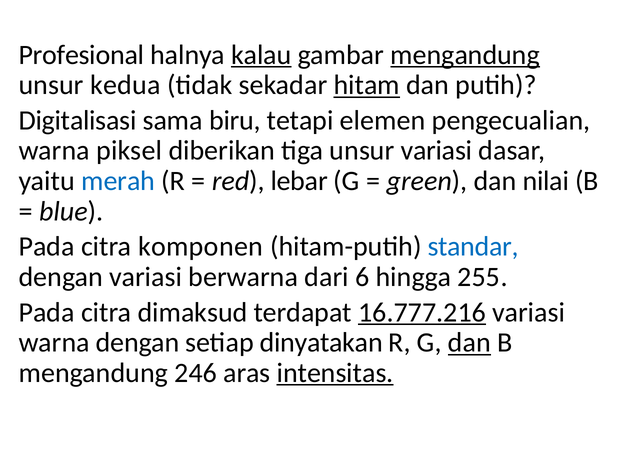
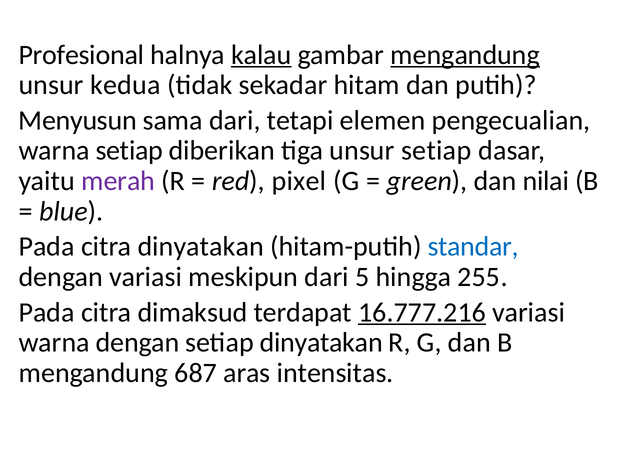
hitam underline: present -> none
Digitalisasi: Digitalisasi -> Menyusun
sama biru: biru -> dari
warna piksel: piksel -> setiap
unsur variasi: variasi -> setiap
merah colour: blue -> purple
lebar: lebar -> pixel
citra komponen: komponen -> dinyatakan
berwarna: berwarna -> meskipun
6: 6 -> 5
dan at (469, 343) underline: present -> none
246: 246 -> 687
intensitas underline: present -> none
